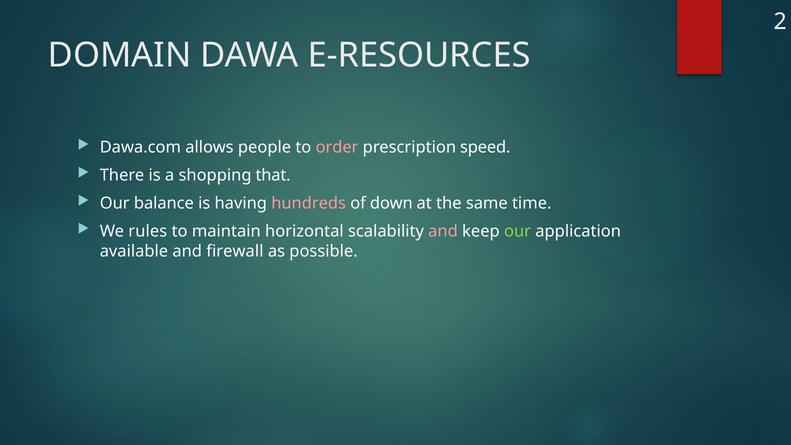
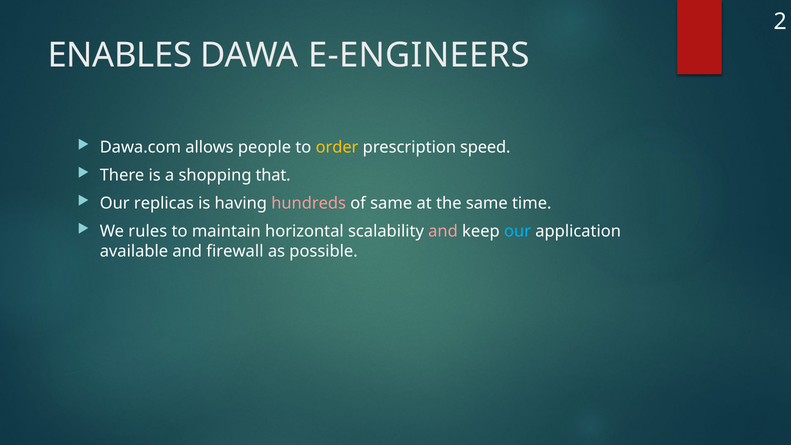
DOMAIN: DOMAIN -> ENABLES
E-RESOURCES: E-RESOURCES -> E-ENGINEERS
order colour: pink -> yellow
balance: balance -> replicas
of down: down -> same
our at (518, 231) colour: light green -> light blue
